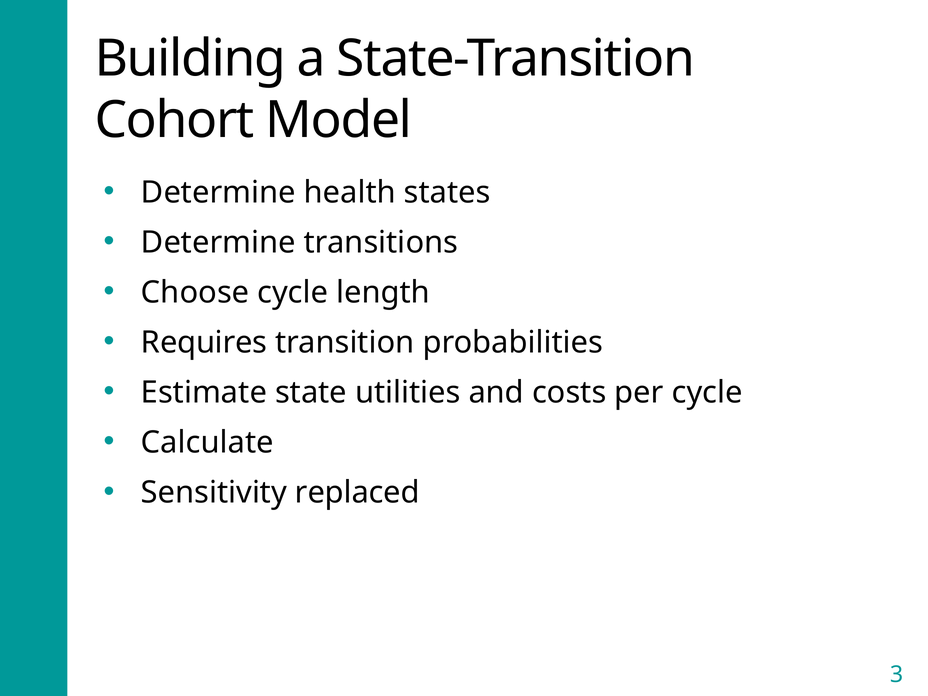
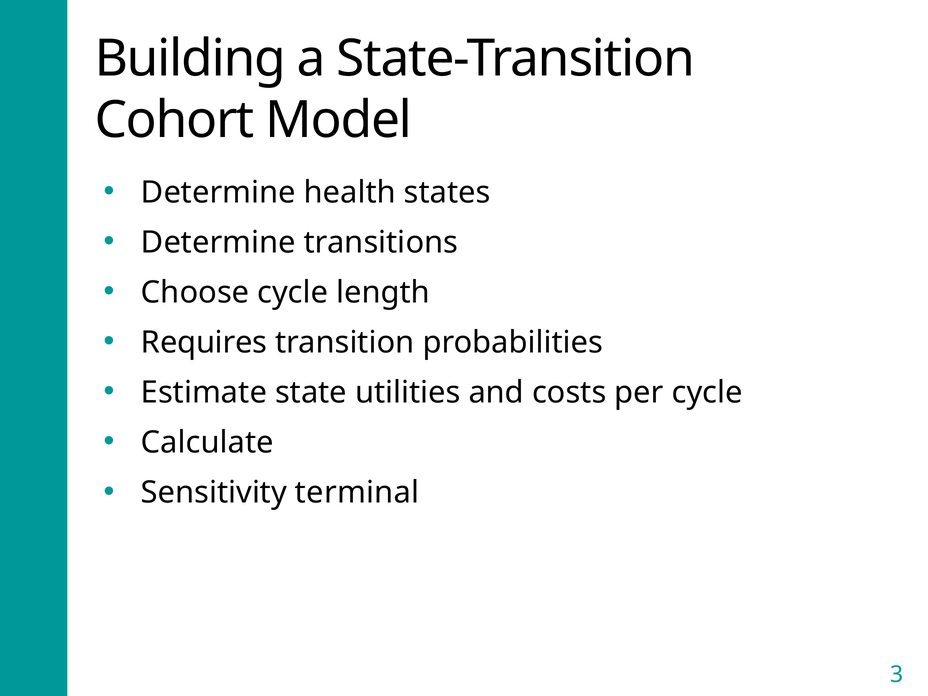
replaced: replaced -> terminal
